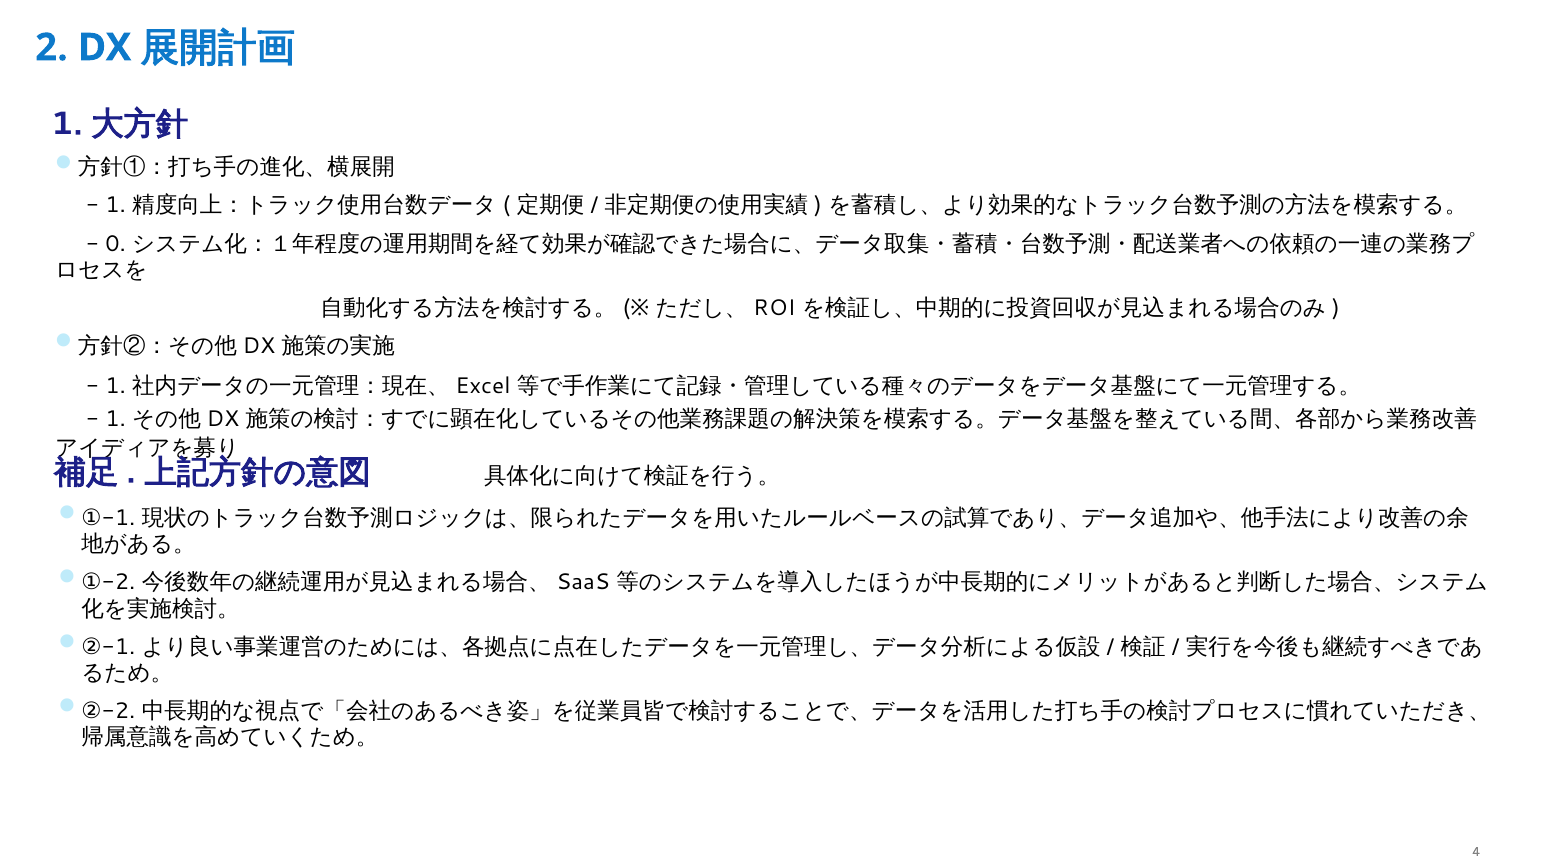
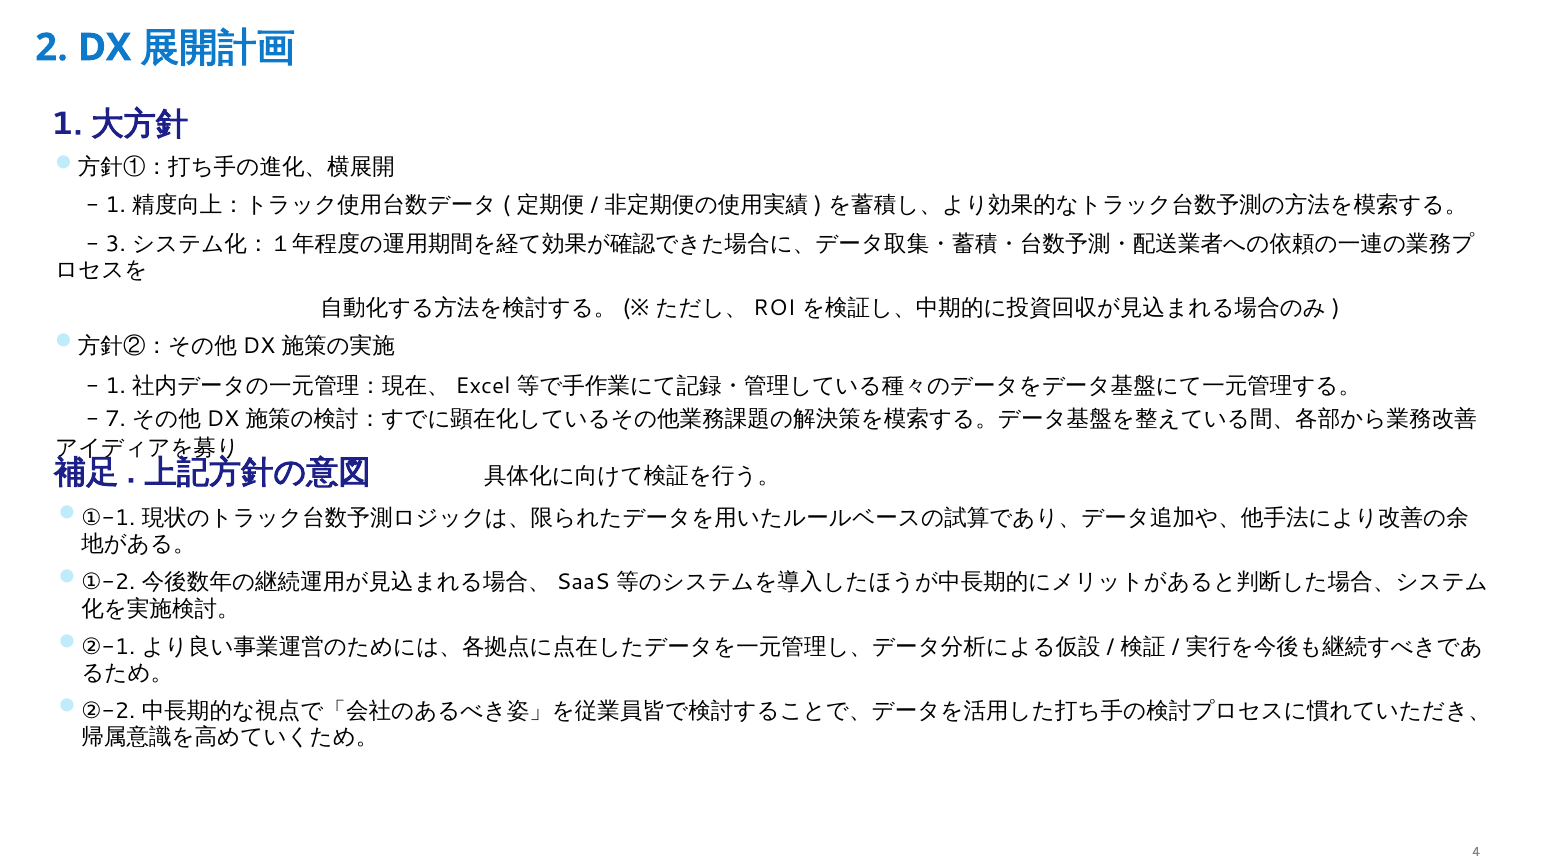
0: 0 -> 3
1 at (116, 419): 1 -> 7
